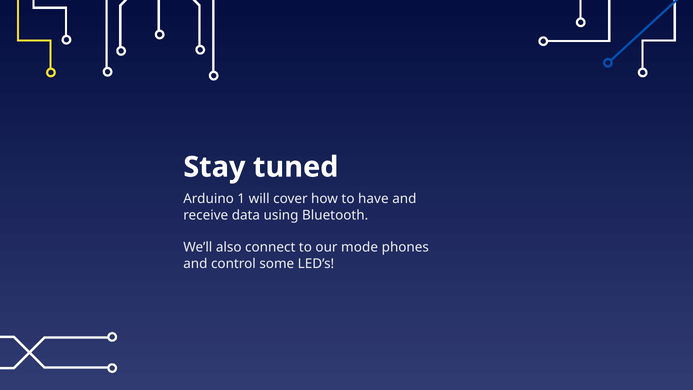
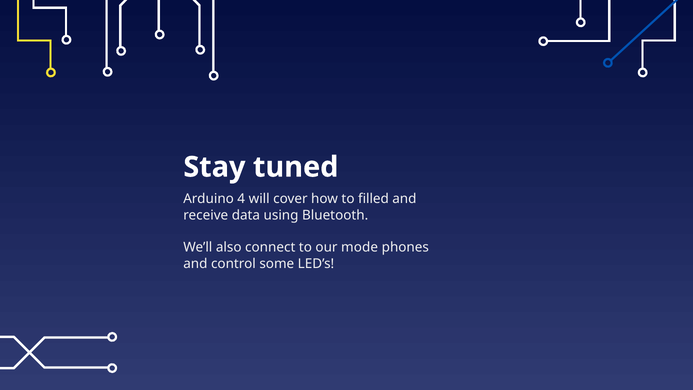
1: 1 -> 4
have: have -> filled
